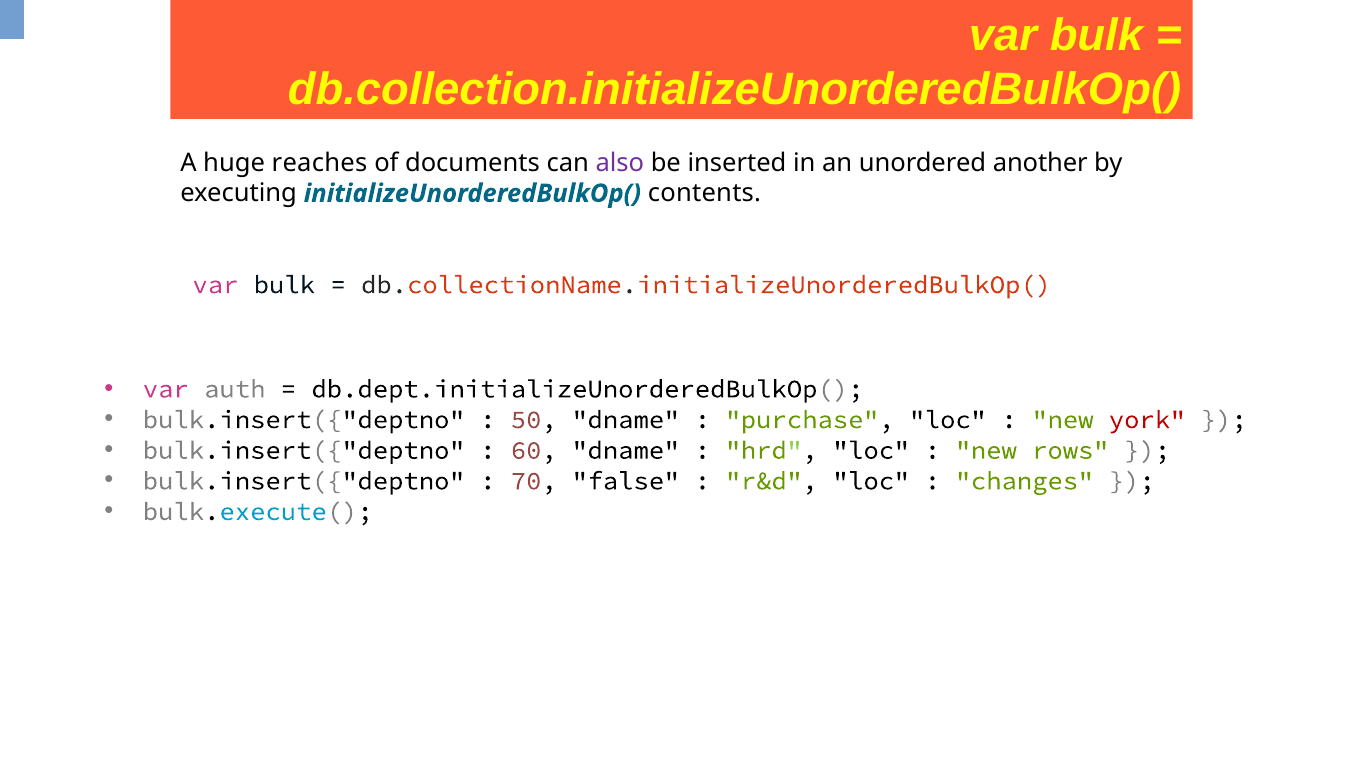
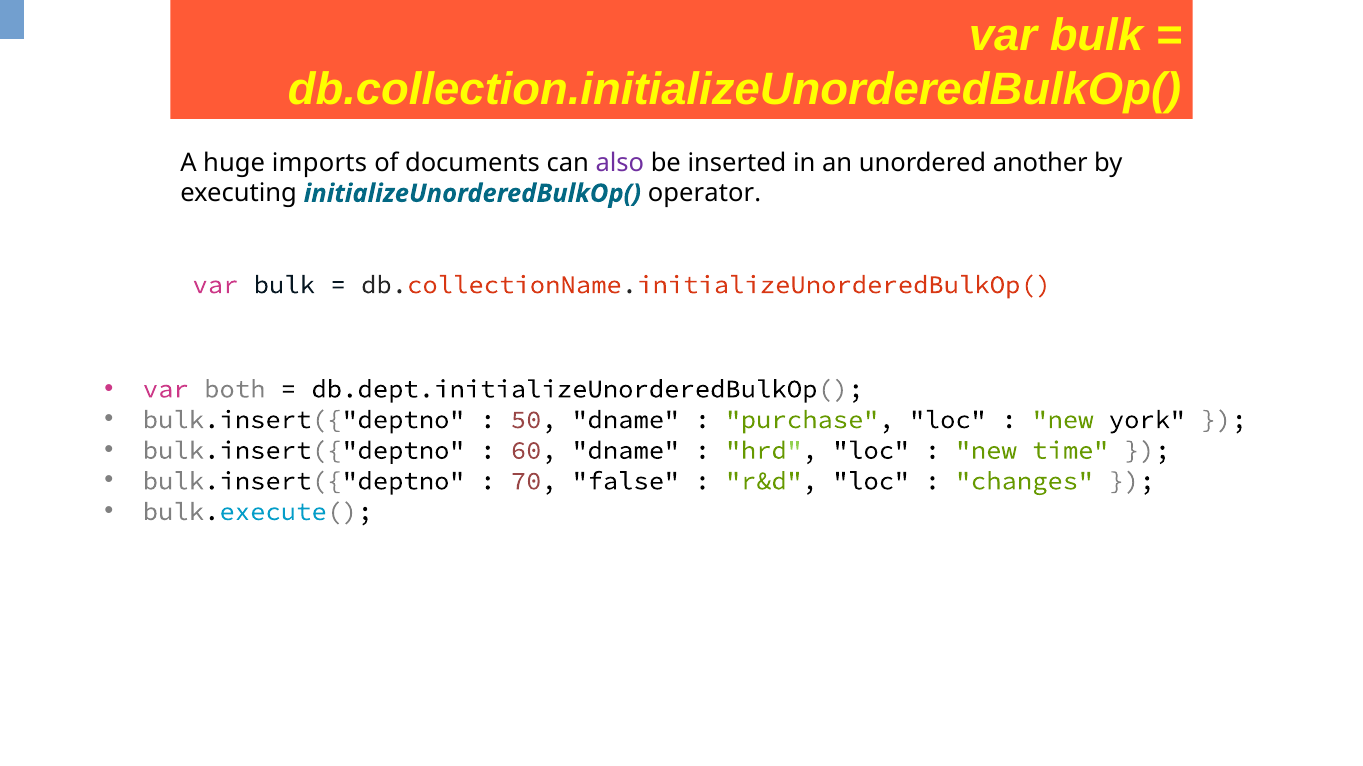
reaches: reaches -> imports
contents: contents -> operator
auth: auth -> both
york colour: red -> black
rows: rows -> time
